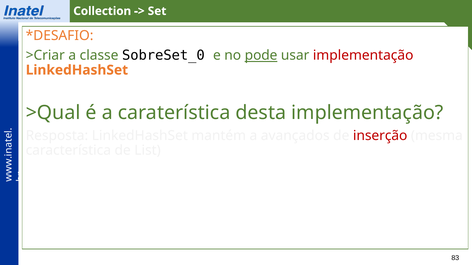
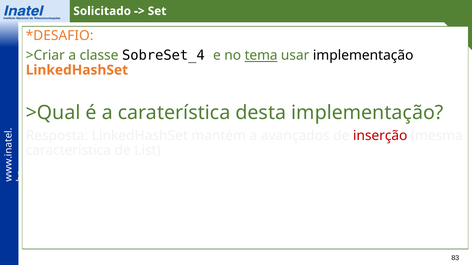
Collection: Collection -> Solicitado
SobreSet_0: SobreSet_0 -> SobreSet_4
pode: pode -> tema
implementação at (363, 55) colour: red -> black
